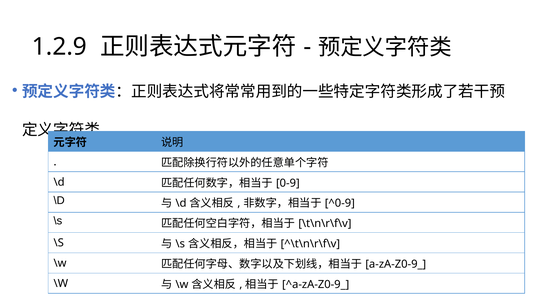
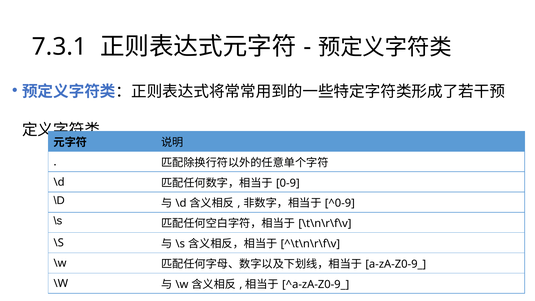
1.2.9: 1.2.9 -> 7.3.1
